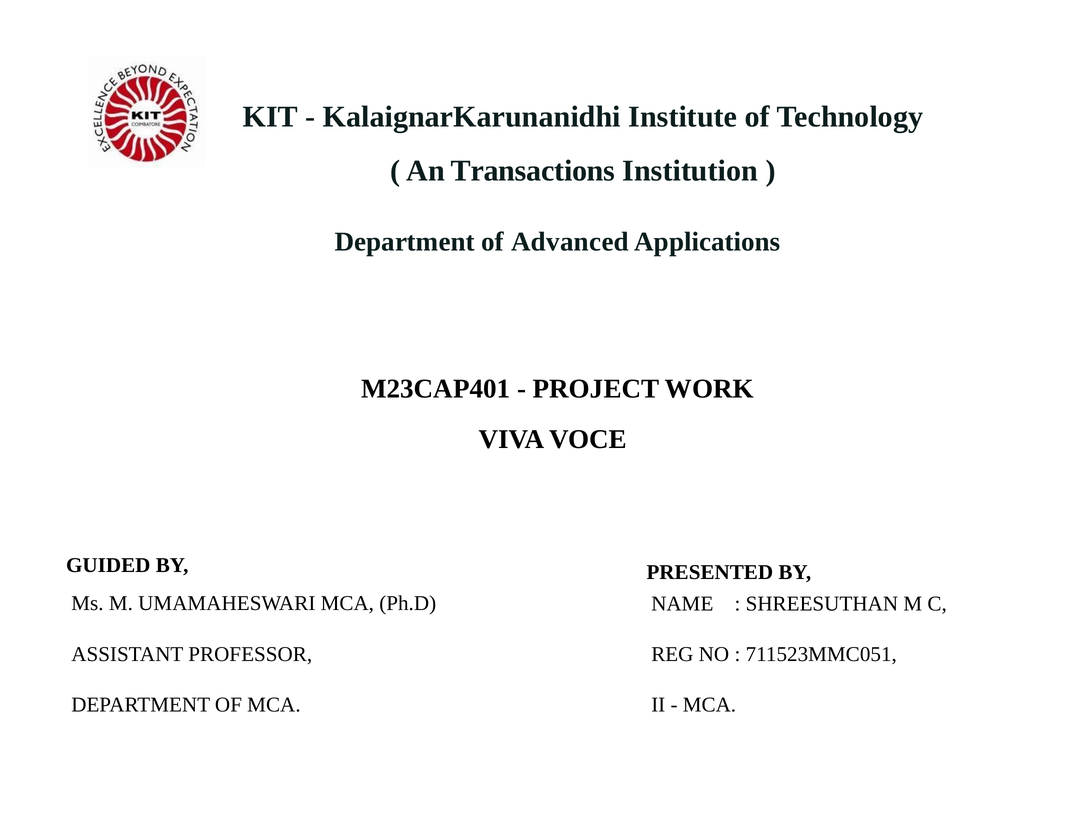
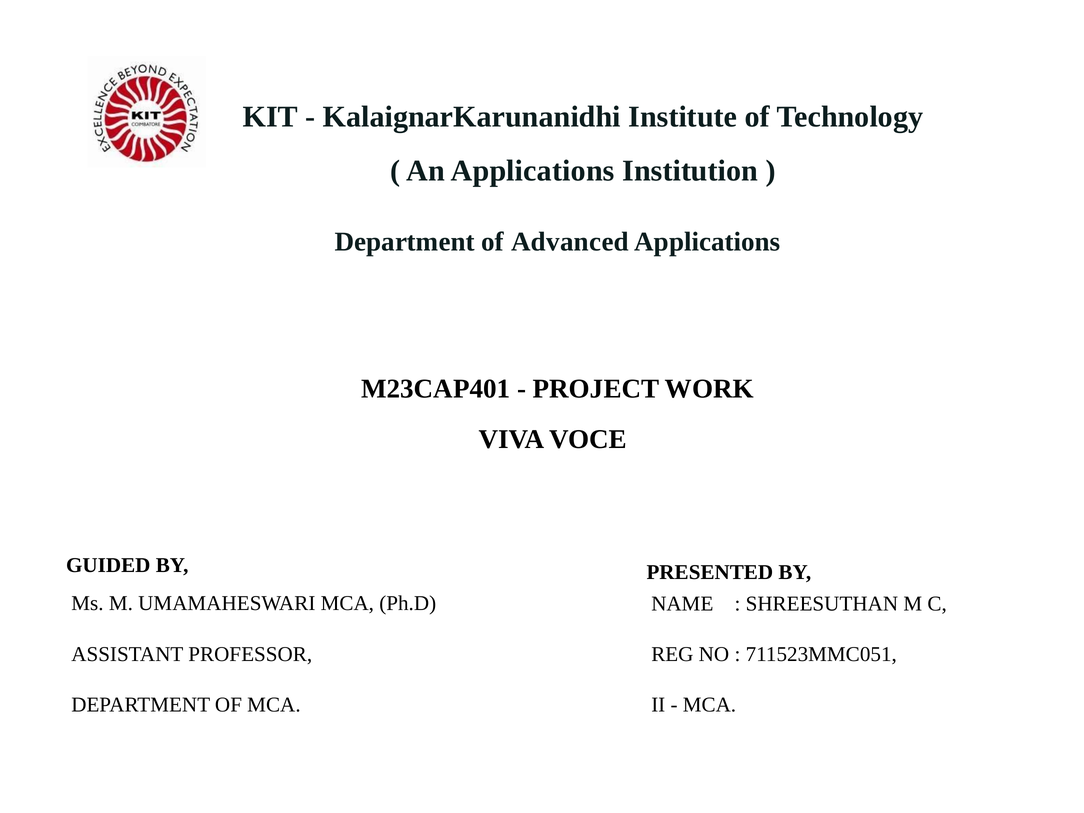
An Transactions: Transactions -> Applications
